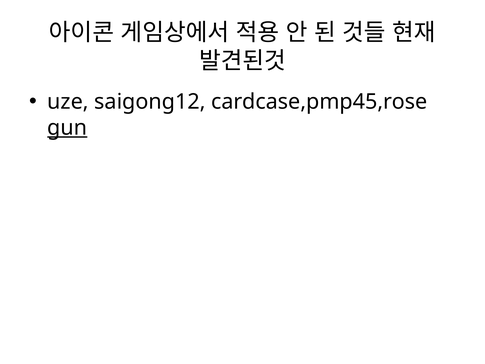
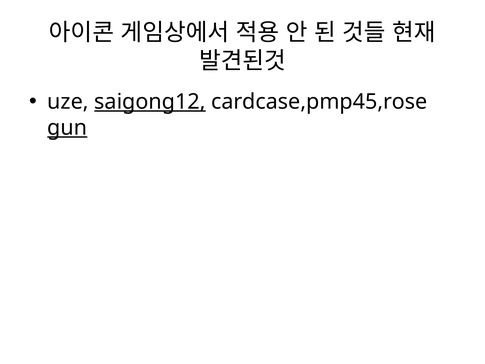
saigong12 underline: none -> present
